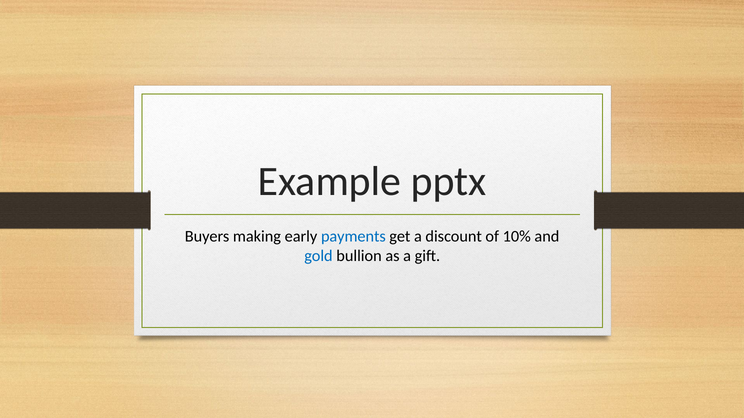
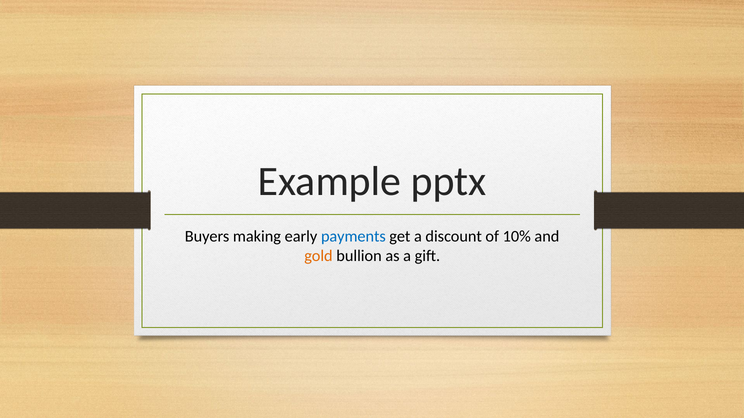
gold colour: blue -> orange
